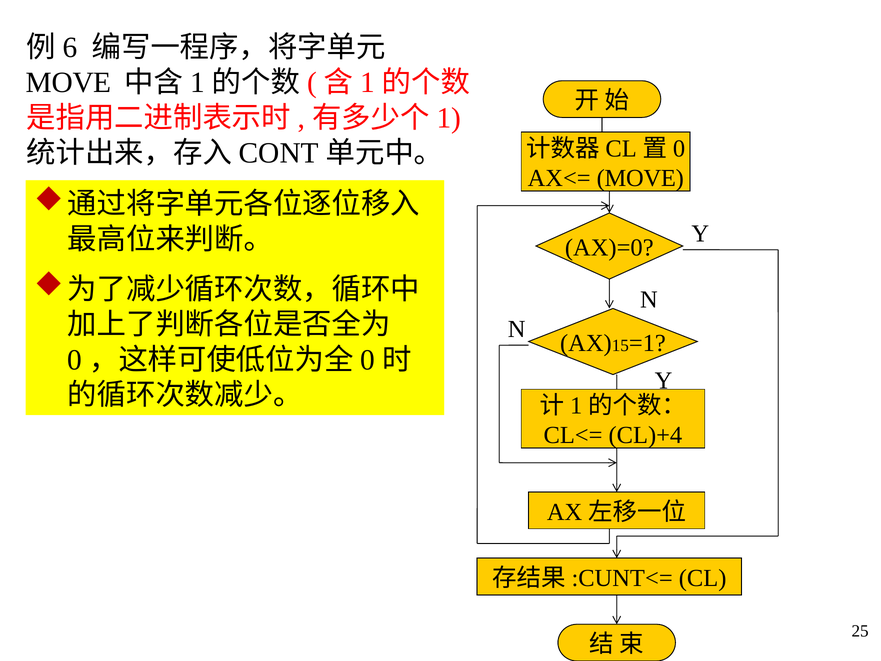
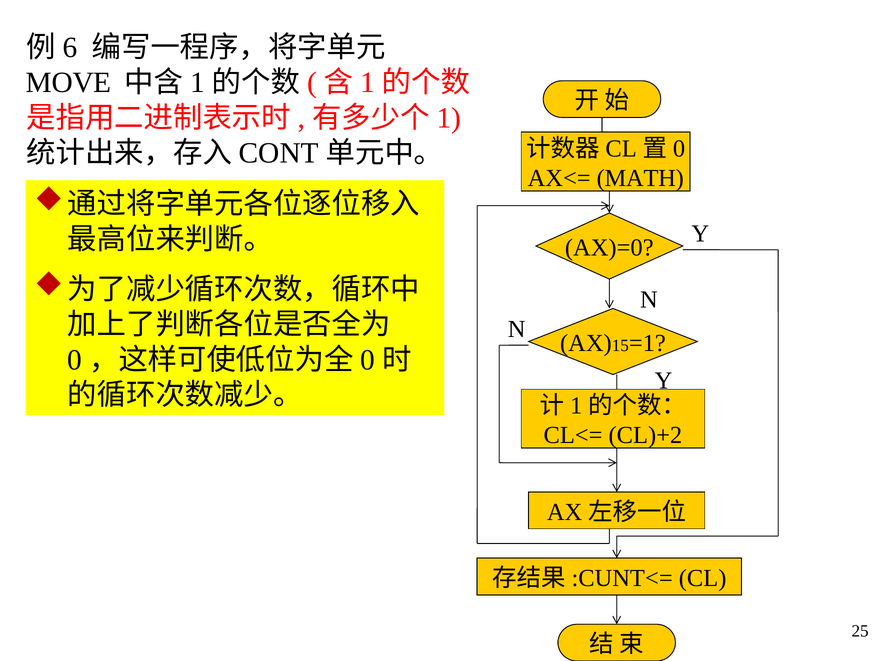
AX<= MOVE: MOVE -> MATH
CL)+4: CL)+4 -> CL)+2
